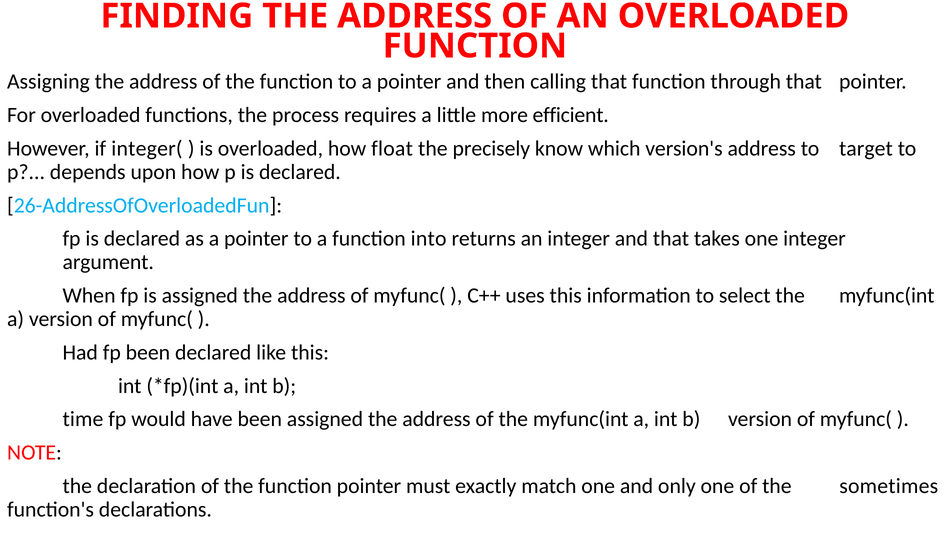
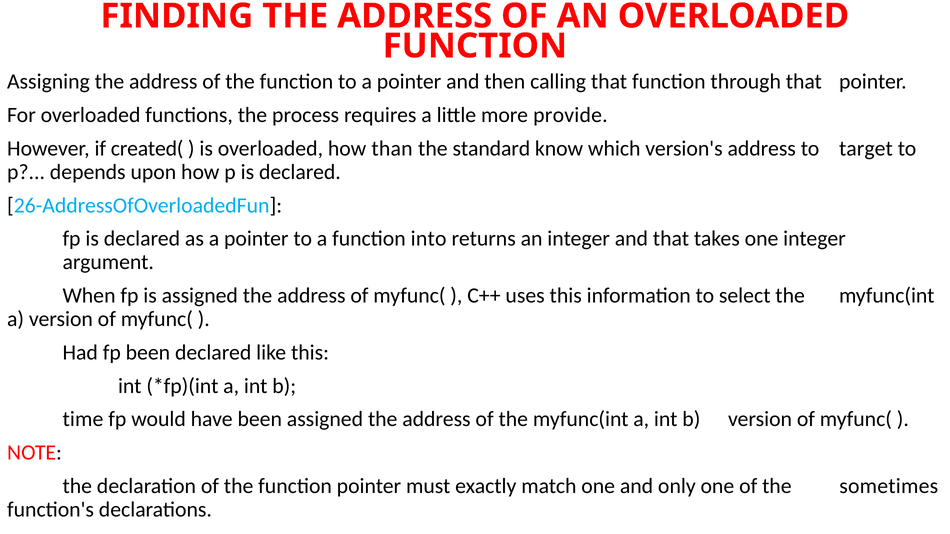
efficient: efficient -> provide
integer(: integer( -> created(
float: float -> than
precisely: precisely -> standard
